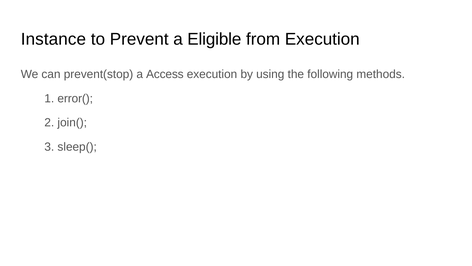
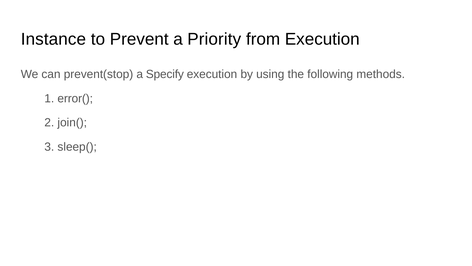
Eligible: Eligible -> Priority
Access: Access -> Specify
